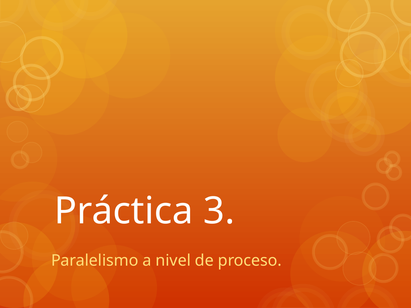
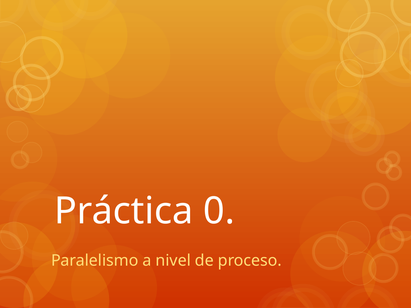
3: 3 -> 0
